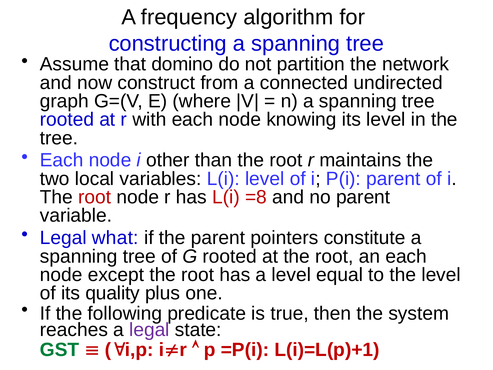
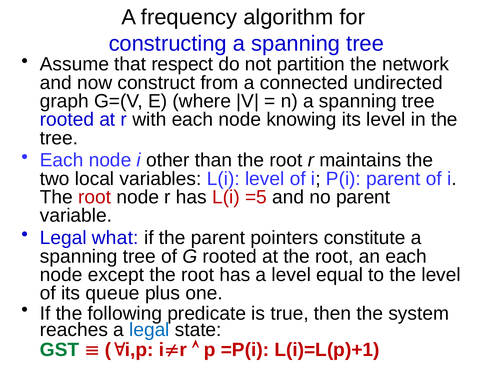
domino: domino -> respect
=8: =8 -> =5
quality: quality -> queue
legal at (149, 330) colour: purple -> blue
